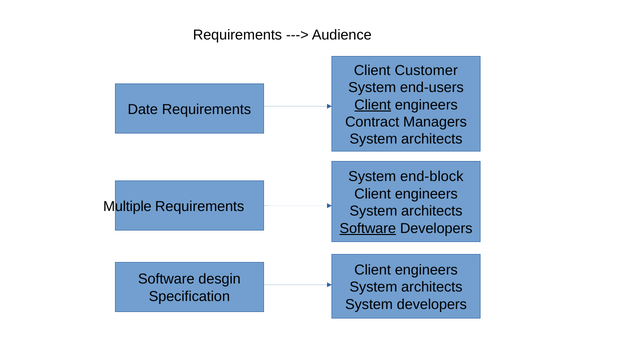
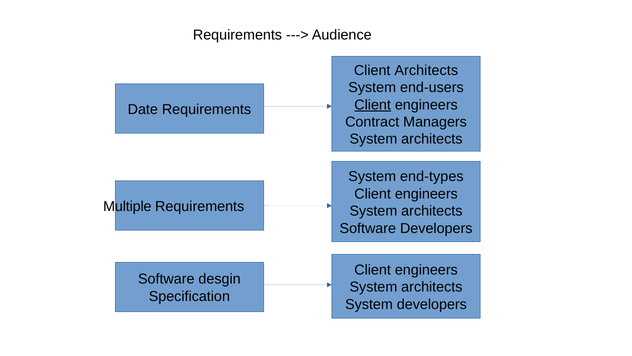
Client Customer: Customer -> Architects
end-block: end-block -> end-types
Software at (368, 228) underline: present -> none
